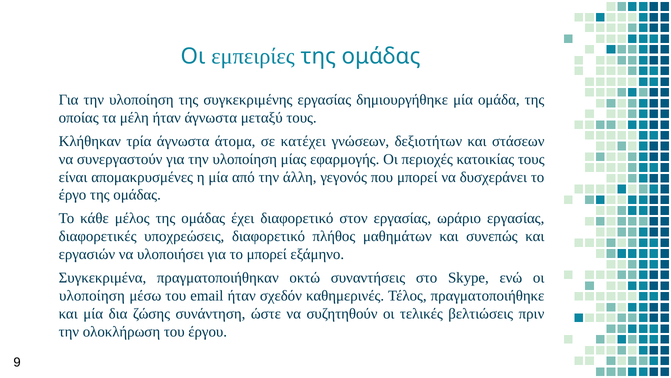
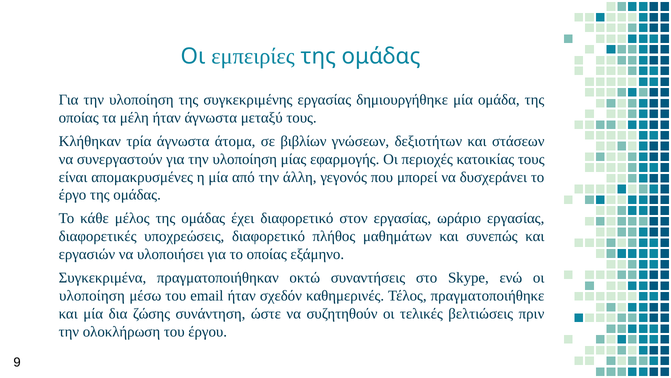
κατέχει: κατέχει -> βιβλίων
το μπορεί: μπορεί -> οποίας
